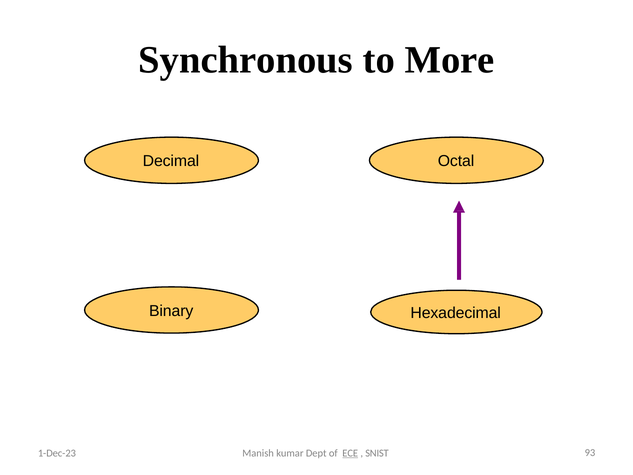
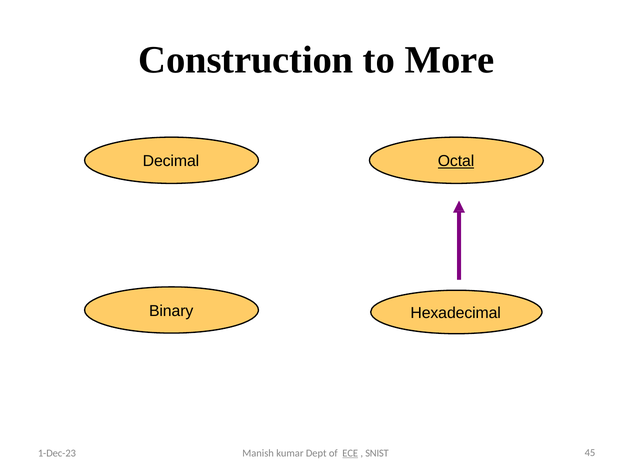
Synchronous: Synchronous -> Construction
Octal underline: none -> present
93: 93 -> 45
